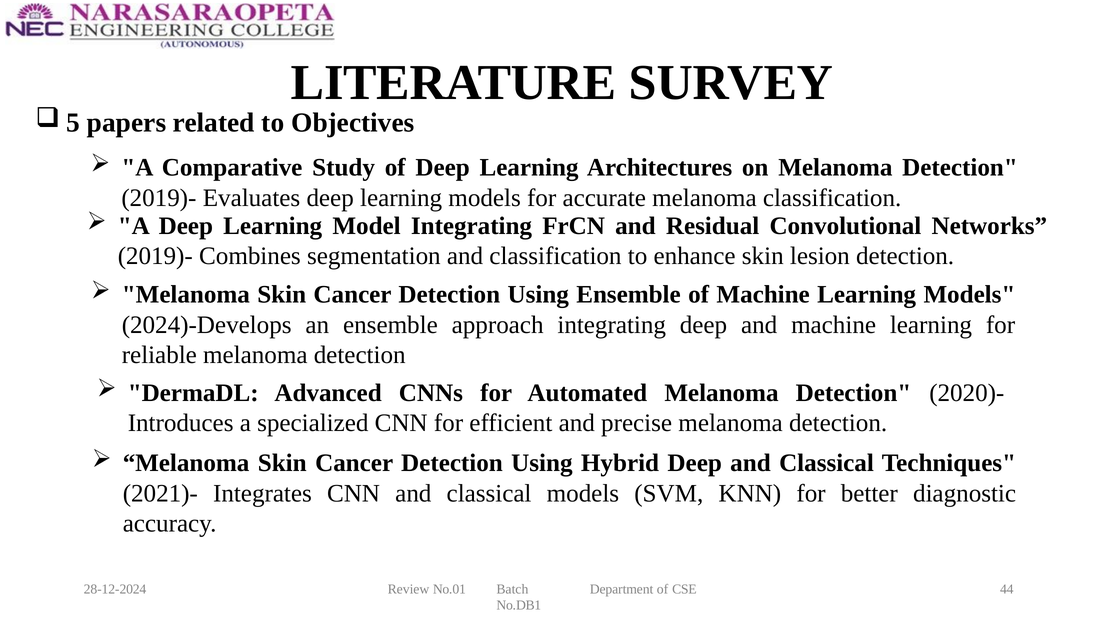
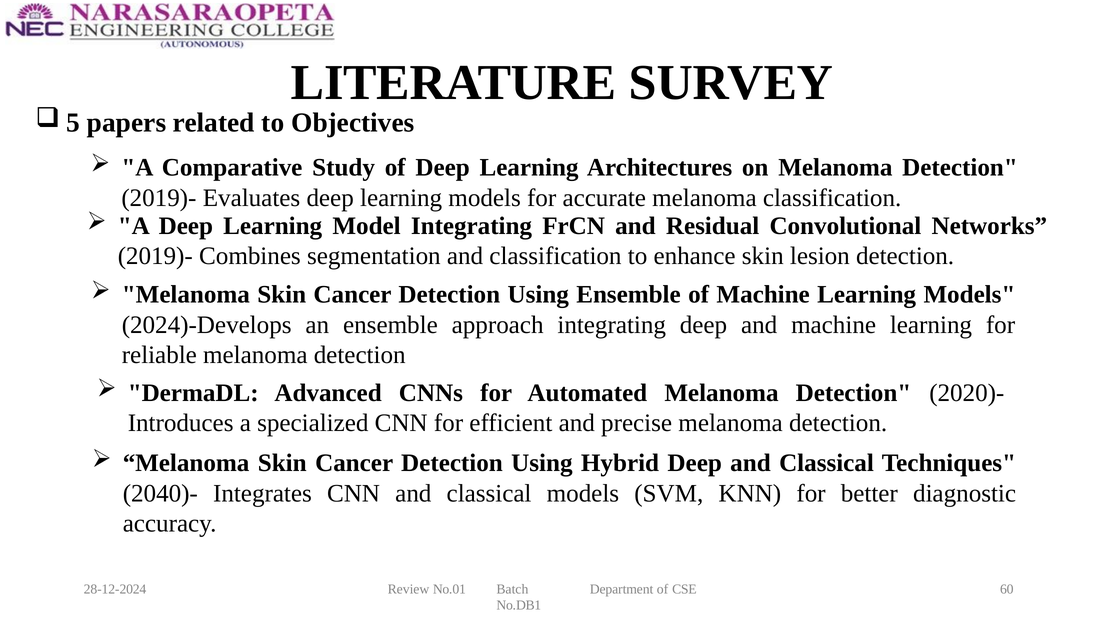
2021)-: 2021)- -> 2040)-
44: 44 -> 60
